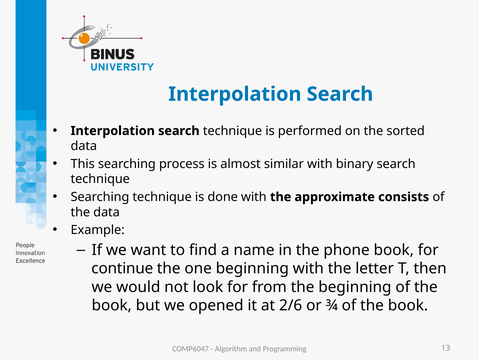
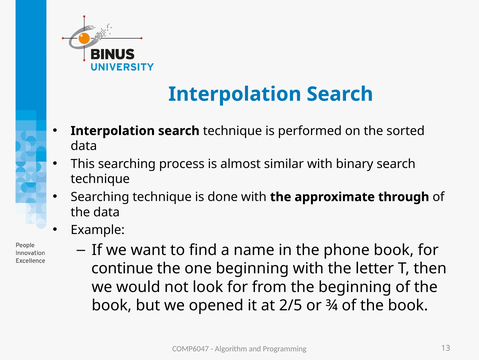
consists: consists -> through
2/6: 2/6 -> 2/5
